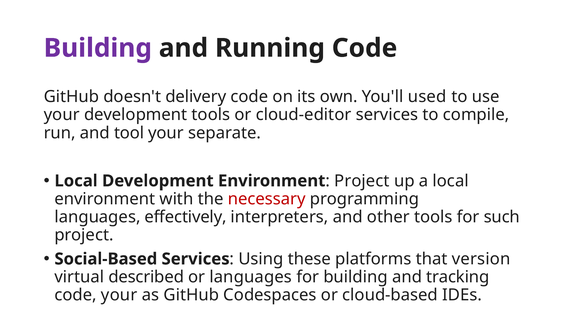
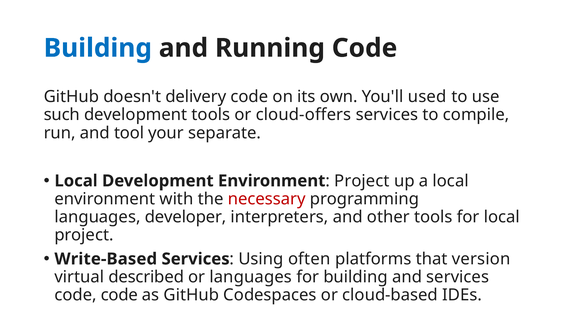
Building at (98, 48) colour: purple -> blue
your at (62, 115): your -> such
cloud-editor: cloud-editor -> cloud-offers
effectively: effectively -> developer
for such: such -> local
Social-Based: Social-Based -> Write-Based
these: these -> often
and tracking: tracking -> services
code your: your -> code
